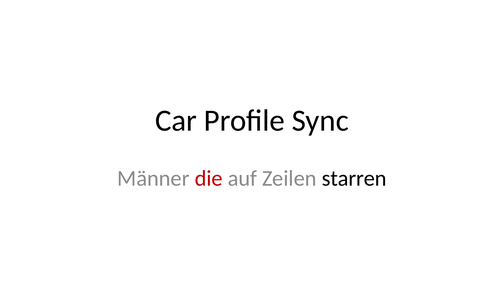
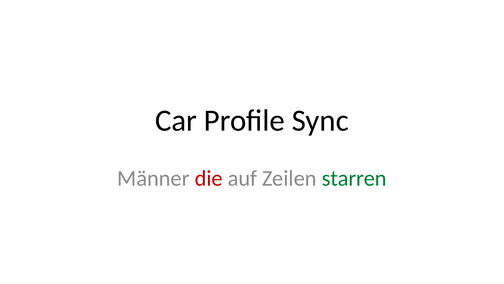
starren colour: black -> green
